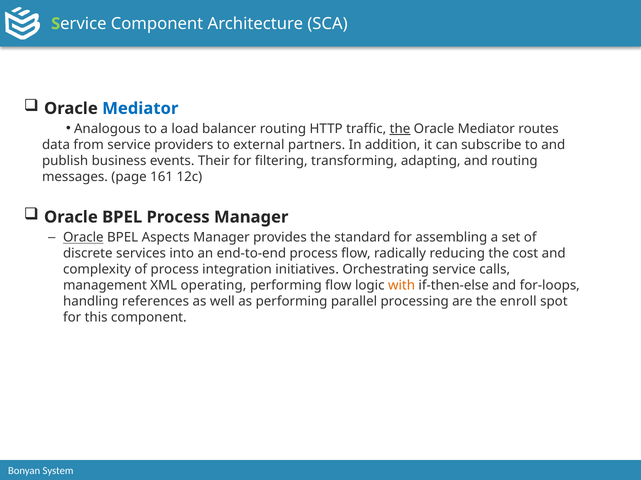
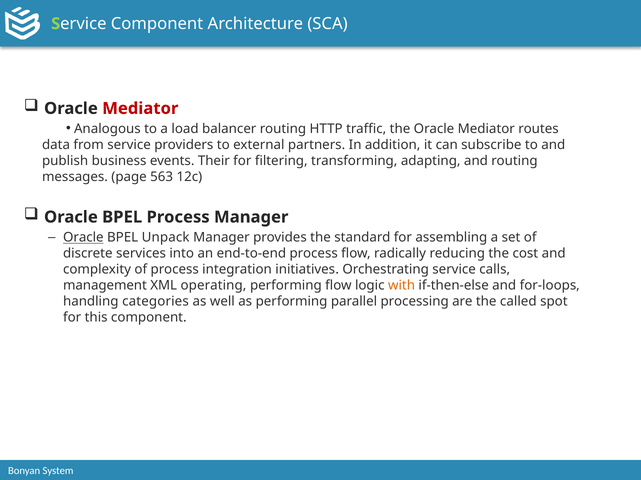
Mediator at (140, 109) colour: blue -> red
the at (400, 129) underline: present -> none
161: 161 -> 563
Aspects: Aspects -> Unpack
references: references -> categories
enroll: enroll -> called
